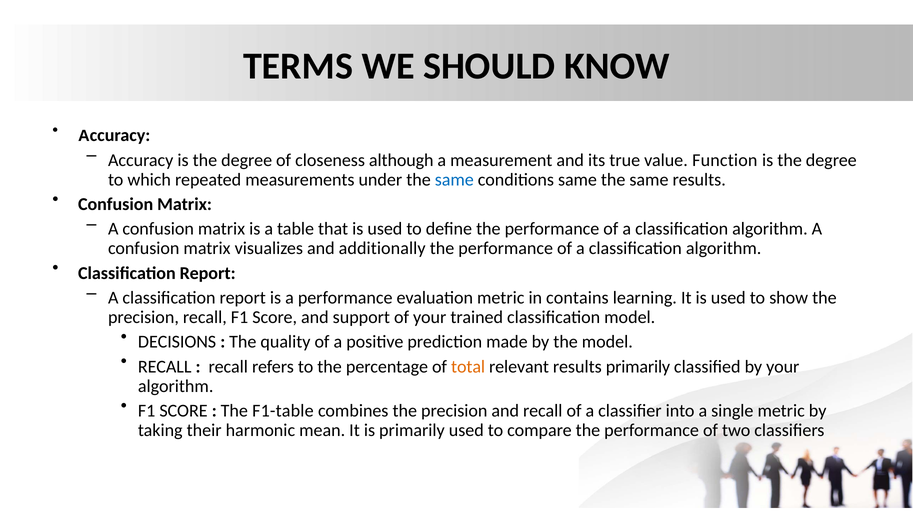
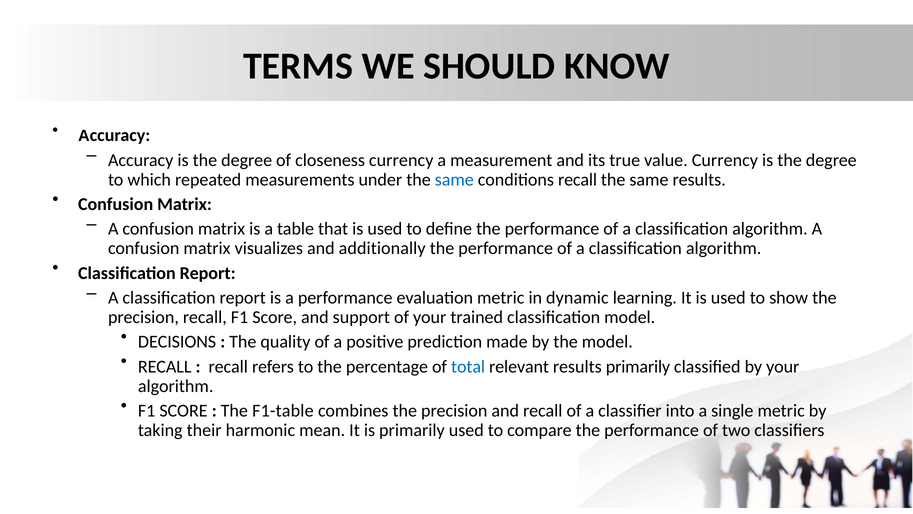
closeness although: although -> currency
value Function: Function -> Currency
conditions same: same -> recall
contains: contains -> dynamic
total colour: orange -> blue
